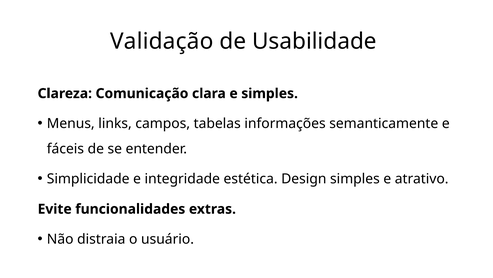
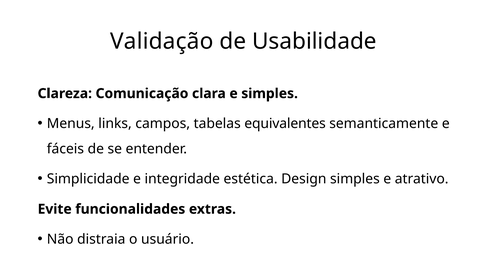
informações: informações -> equivalentes
